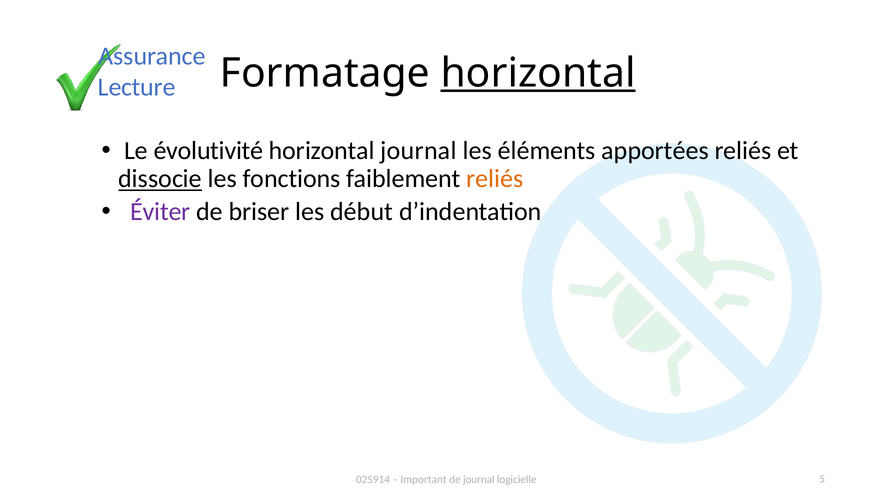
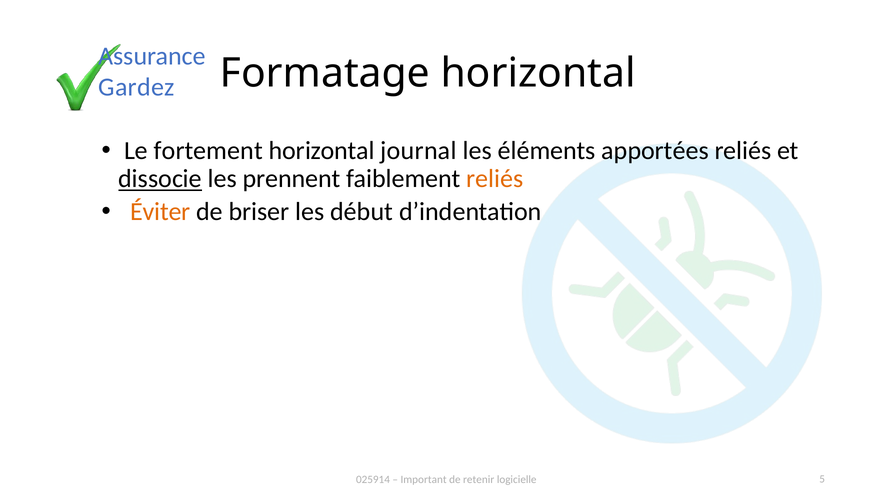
Lecture: Lecture -> Gardez
horizontal at (538, 73) underline: present -> none
évolutivité: évolutivité -> fortement
fonctions: fonctions -> prennent
Éviter colour: purple -> orange
de journal: journal -> retenir
